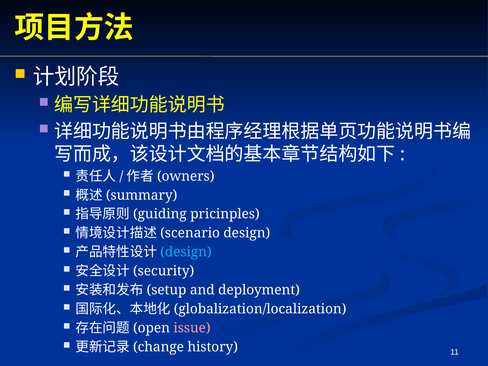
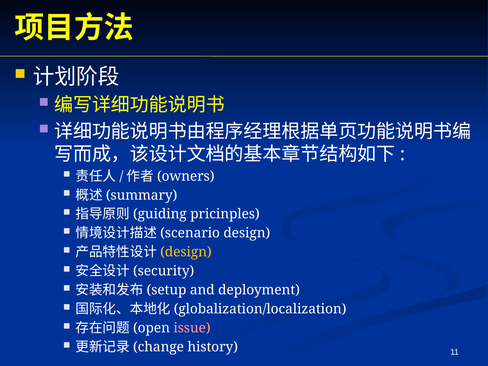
design at (186, 252) colour: light blue -> yellow
